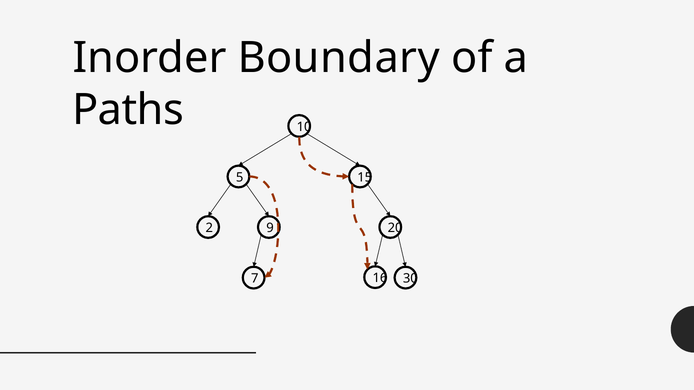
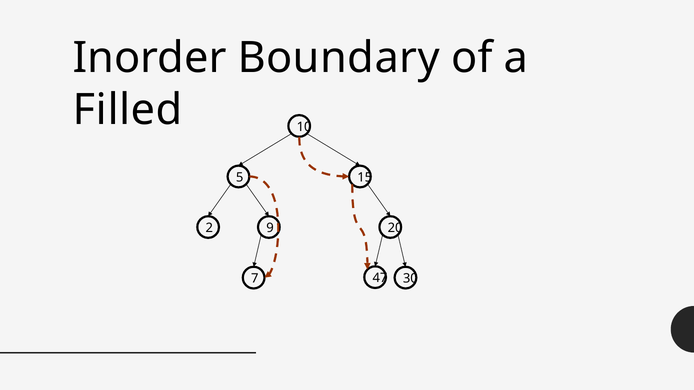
Paths: Paths -> Filled
16: 16 -> 47
